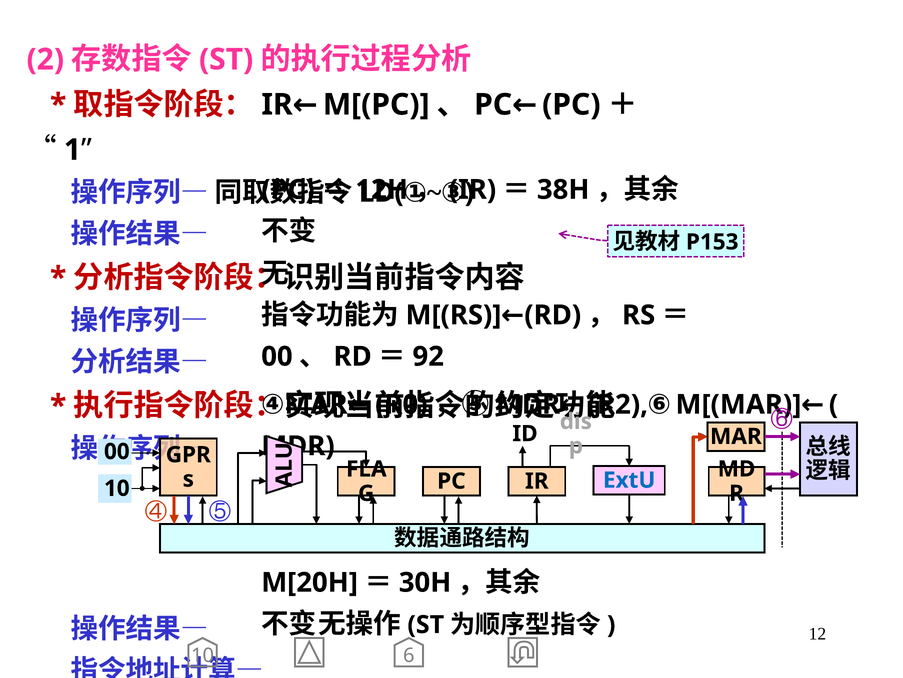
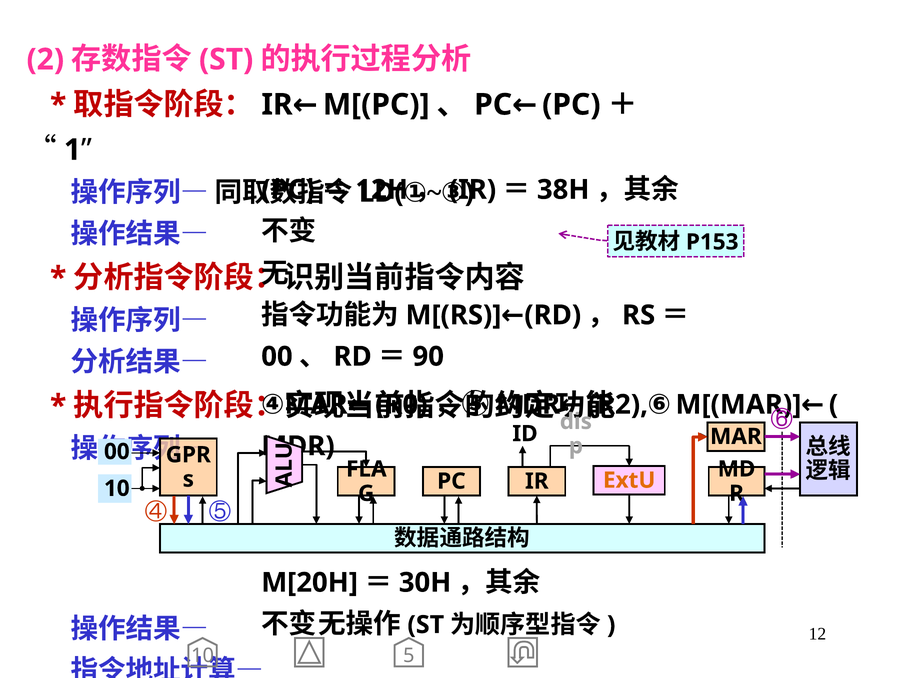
92: 92 -> 90
ExtU colour: blue -> orange
6: 6 -> 5
